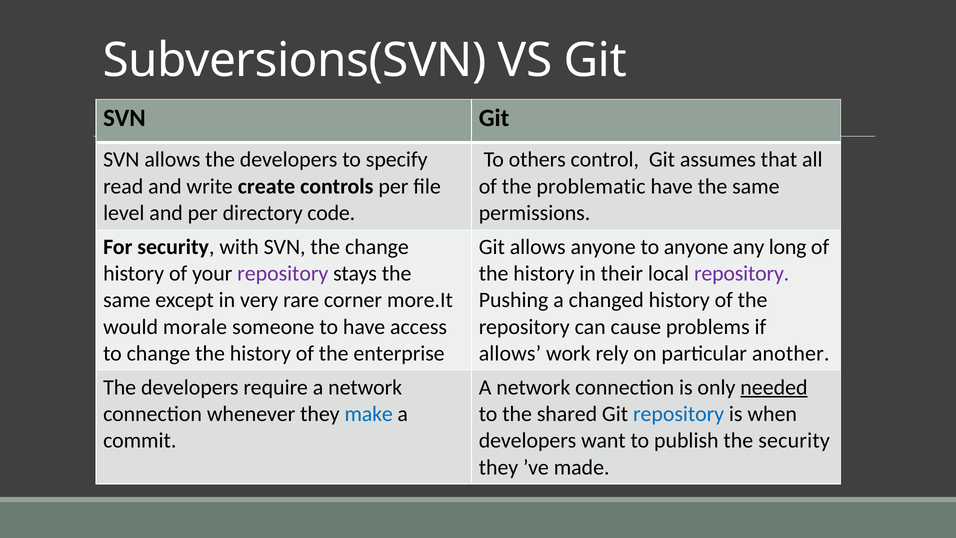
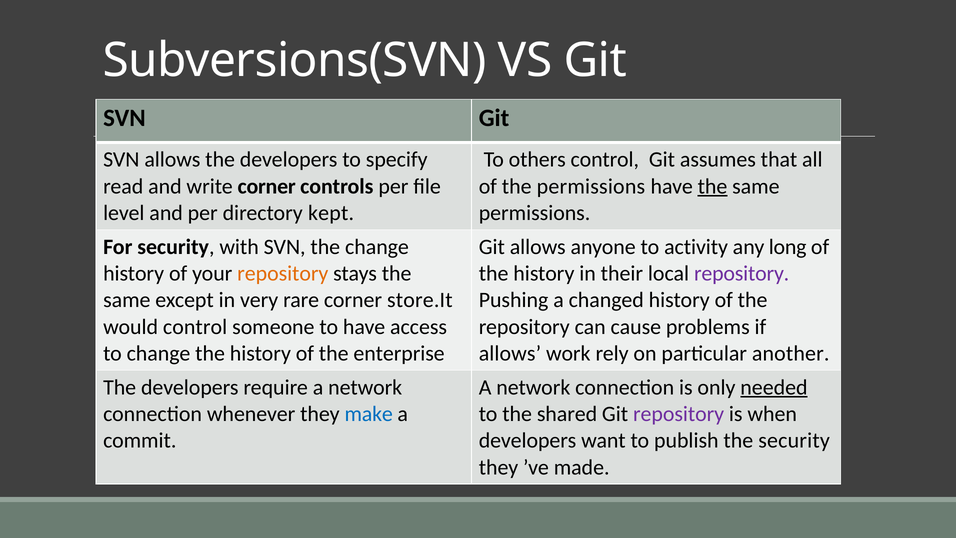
write create: create -> corner
the problematic: problematic -> permissions
the at (712, 186) underline: none -> present
code: code -> kept
to anyone: anyone -> activity
repository at (283, 273) colour: purple -> orange
more.It: more.It -> store.It
would morale: morale -> control
repository at (679, 414) colour: blue -> purple
